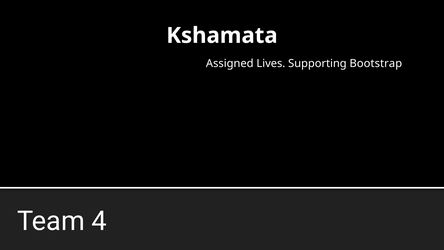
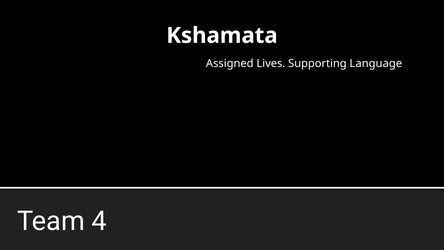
Bootstrap: Bootstrap -> Language
